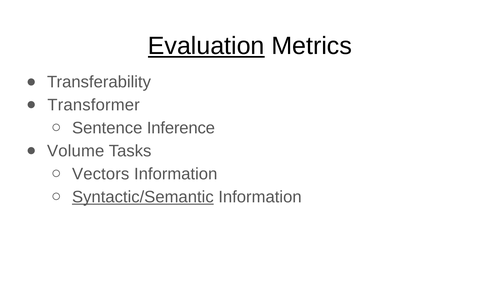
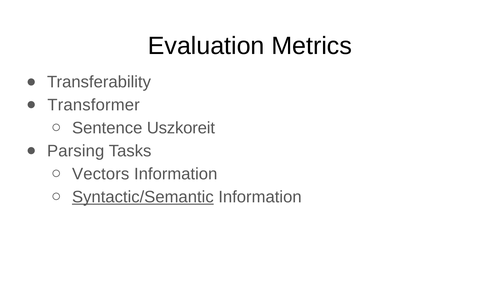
Evaluation underline: present -> none
Inference: Inference -> Uszkoreit
Volume: Volume -> Parsing
